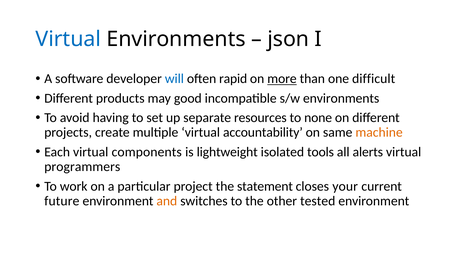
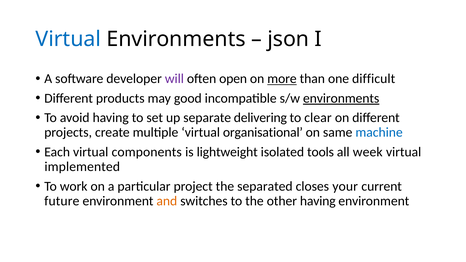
will colour: blue -> purple
rapid: rapid -> open
environments at (341, 98) underline: none -> present
resources: resources -> delivering
none: none -> clear
accountability: accountability -> organisational
machine colour: orange -> blue
alerts: alerts -> week
programmers: programmers -> implemented
statement: statement -> separated
other tested: tested -> having
